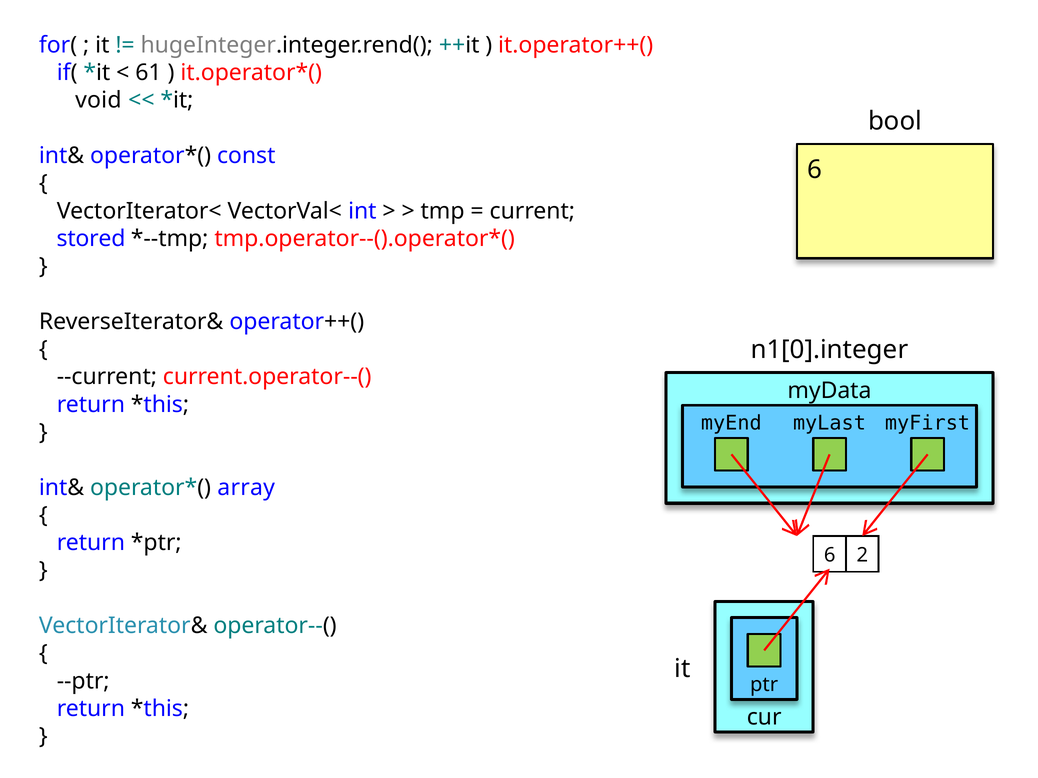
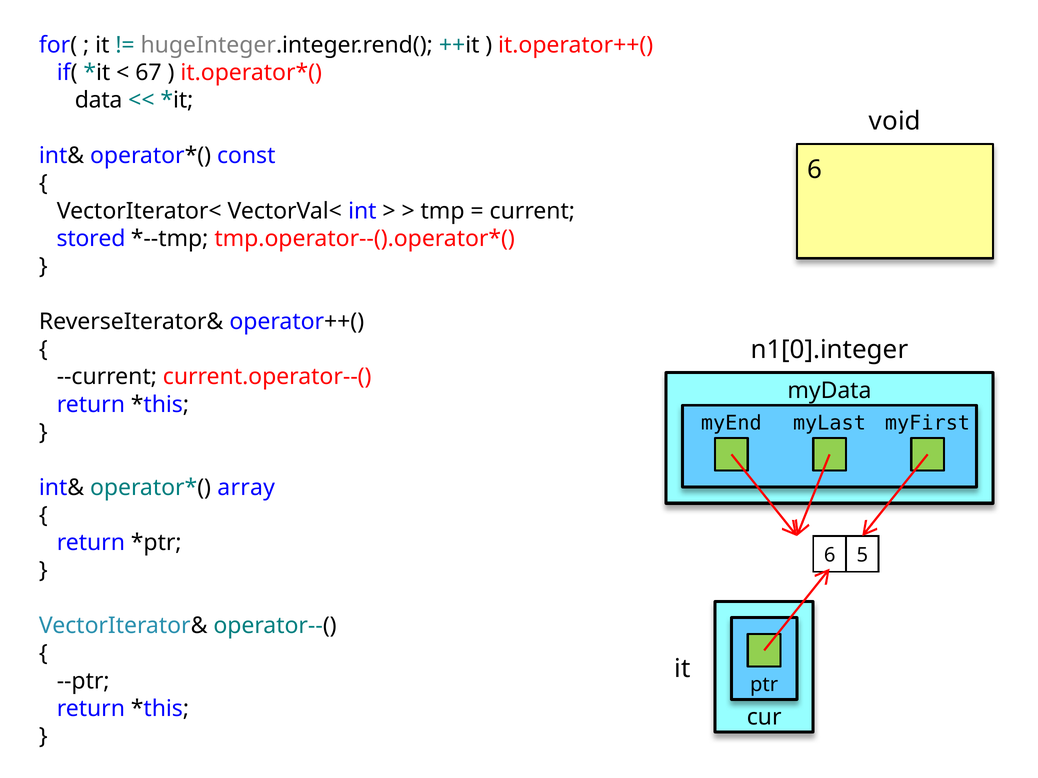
61: 61 -> 67
void: void -> data
bool: bool -> void
2: 2 -> 5
